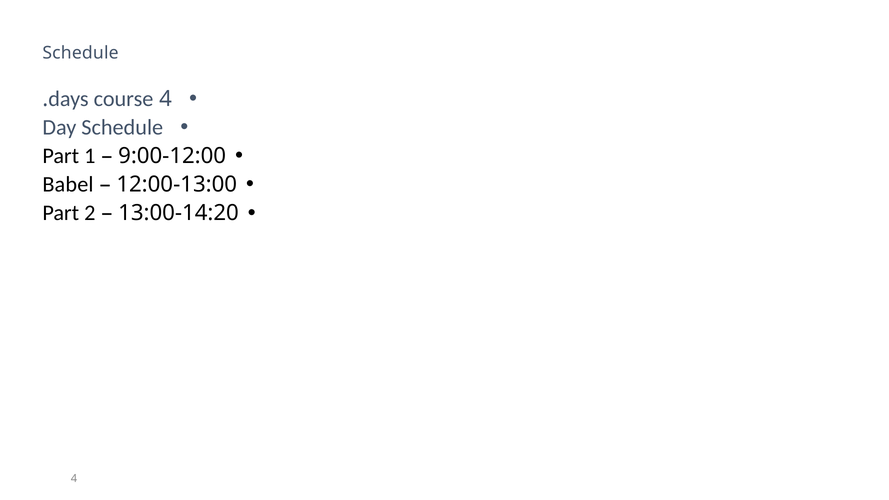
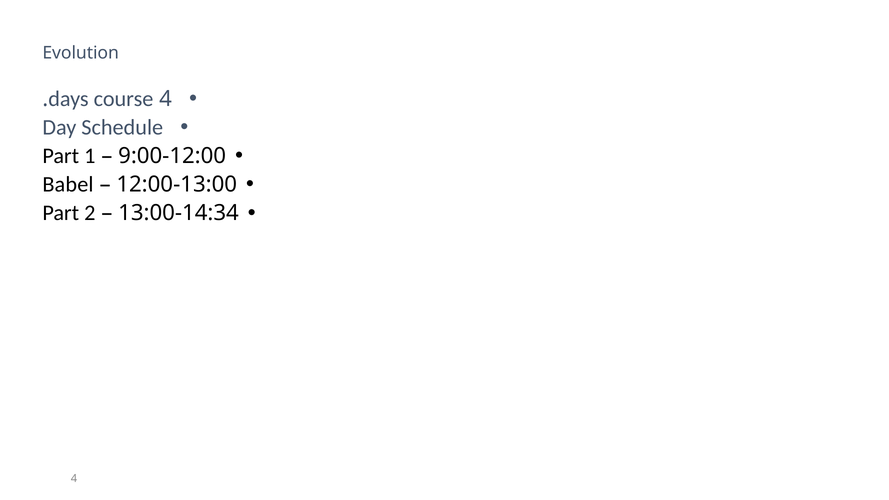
Schedule at (81, 53): Schedule -> Evolution
13:00-14:20: 13:00-14:20 -> 13:00-14:34
